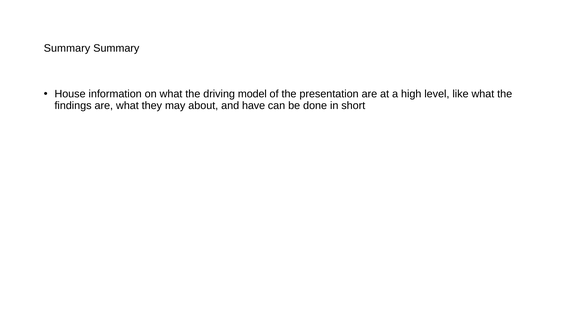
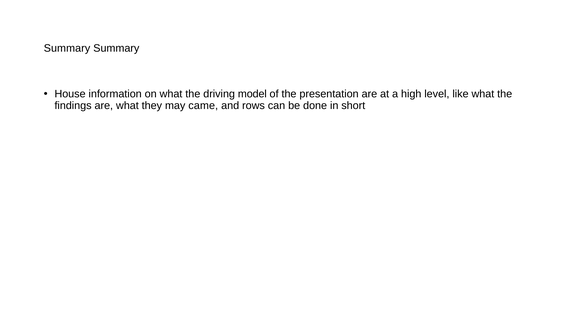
about: about -> came
have: have -> rows
